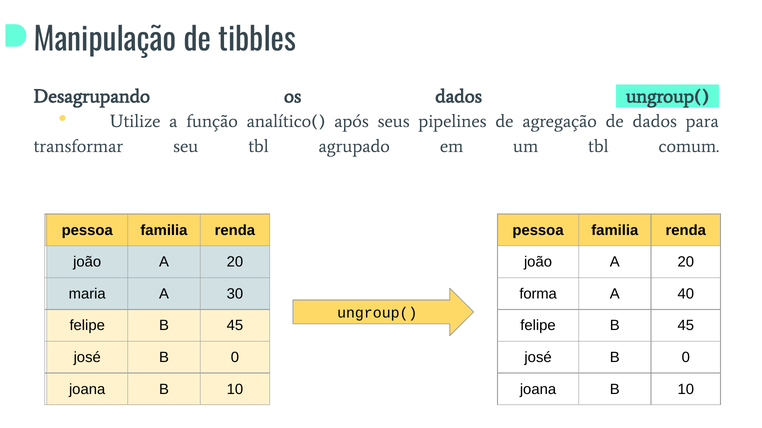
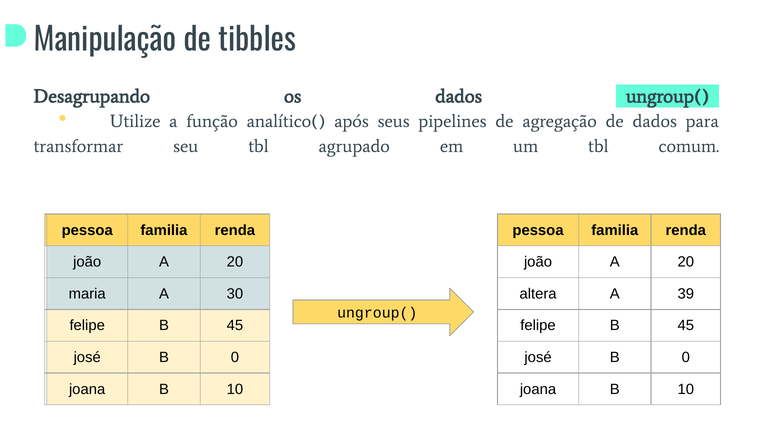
forma: forma -> altera
40: 40 -> 39
